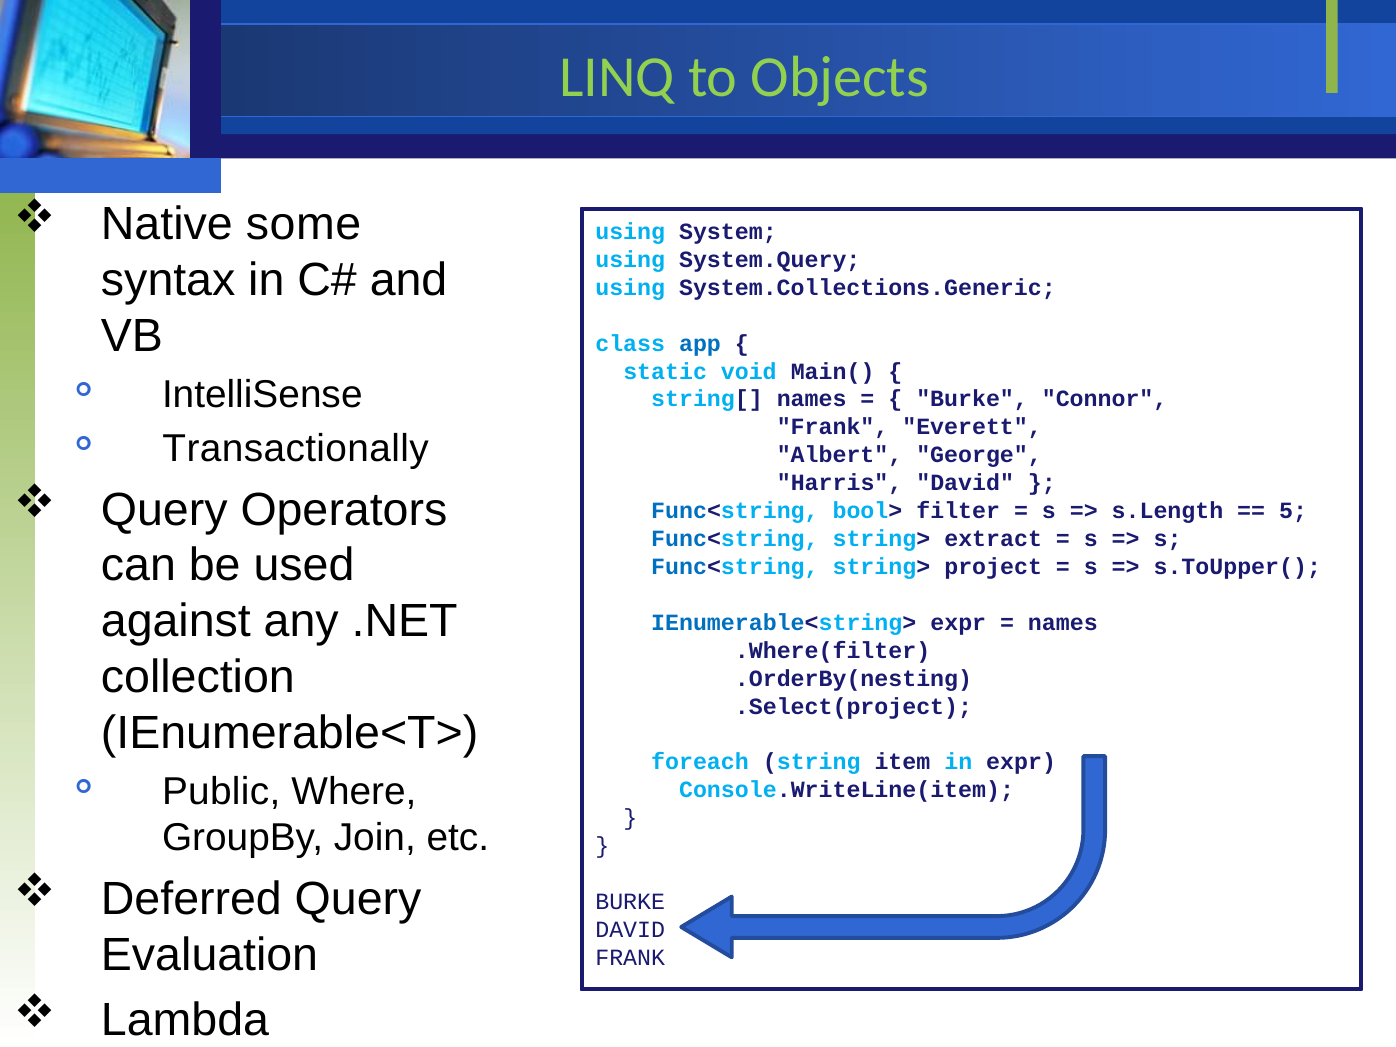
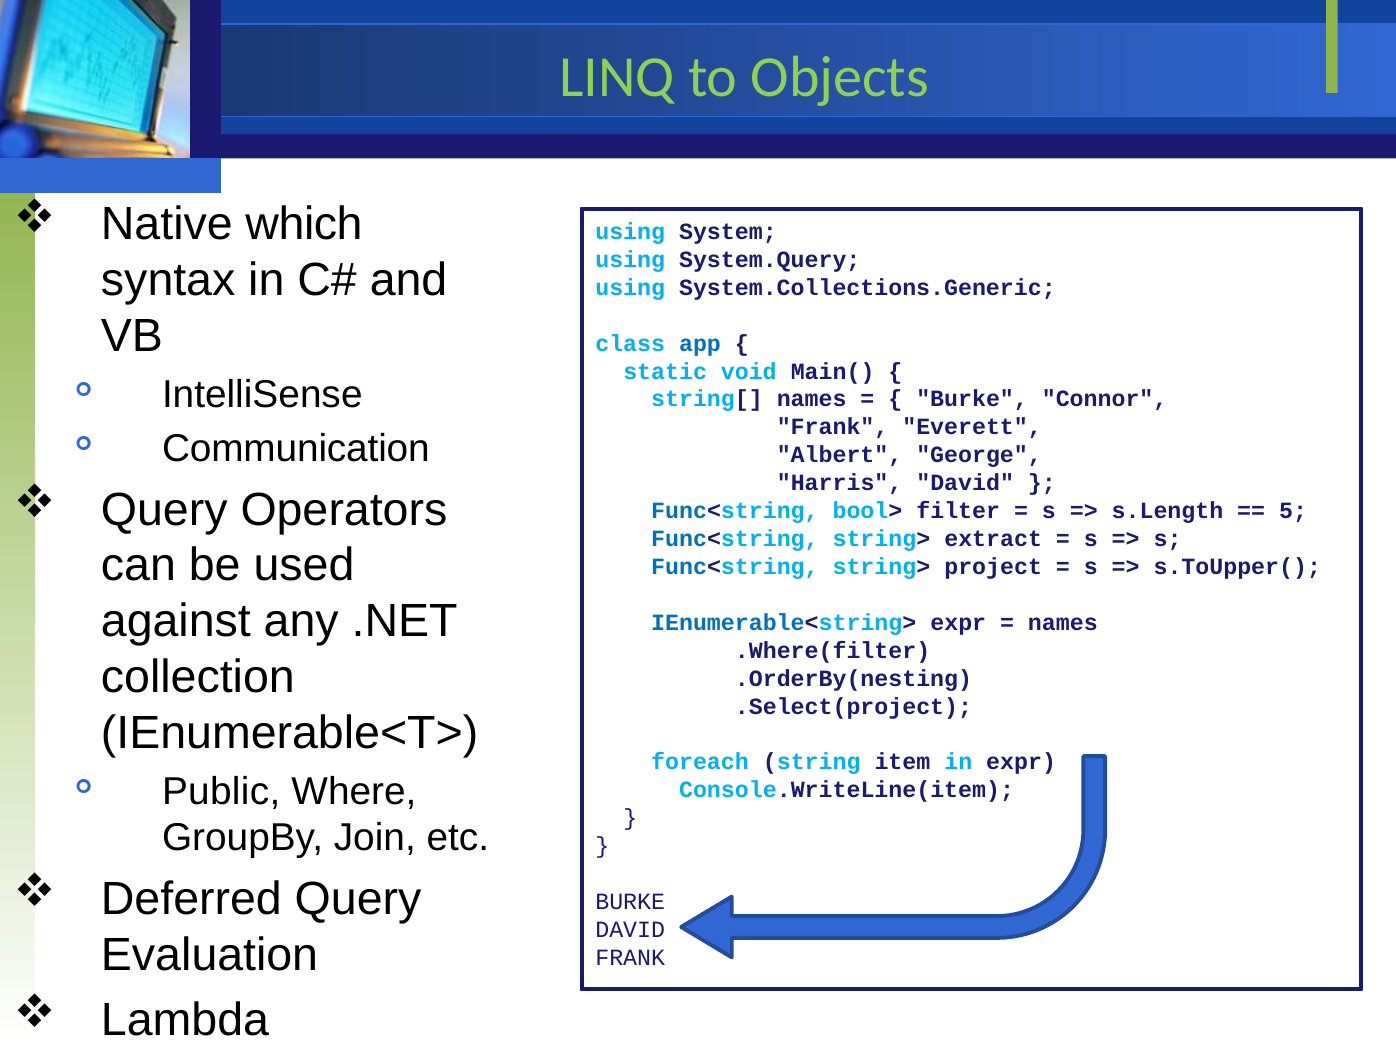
some: some -> which
Transactionally: Transactionally -> Communication
